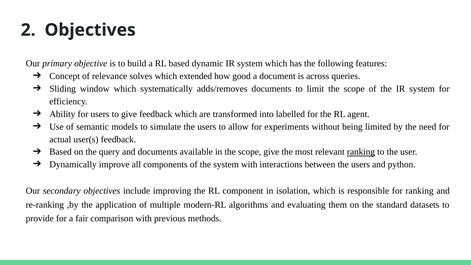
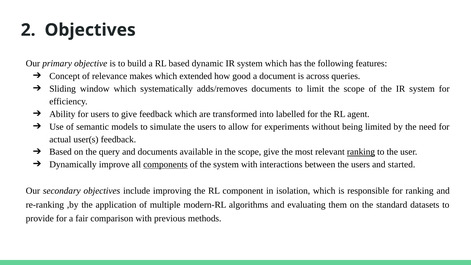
solves: solves -> makes
components underline: none -> present
python: python -> started
